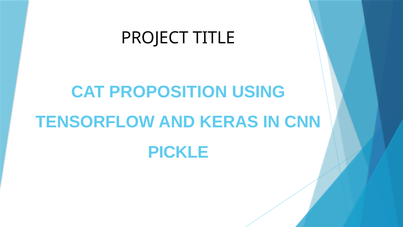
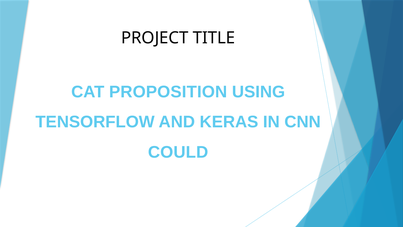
PICKLE: PICKLE -> COULD
